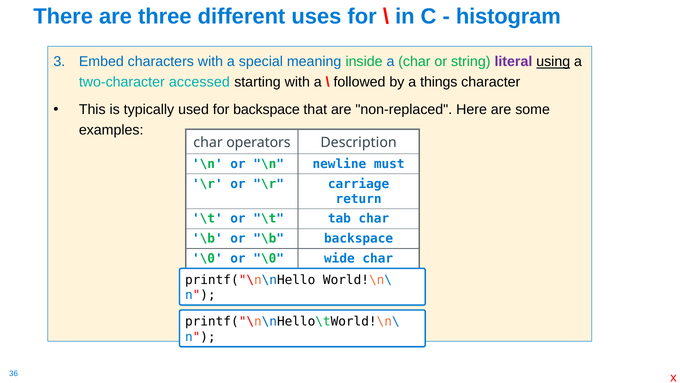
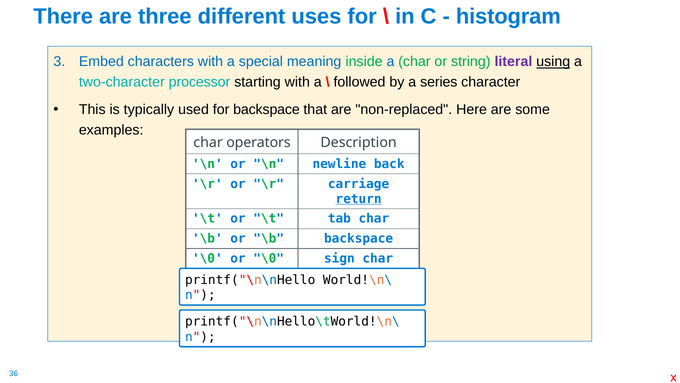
accessed: accessed -> processor
things: things -> series
must: must -> back
return underline: none -> present
wide: wide -> sign
